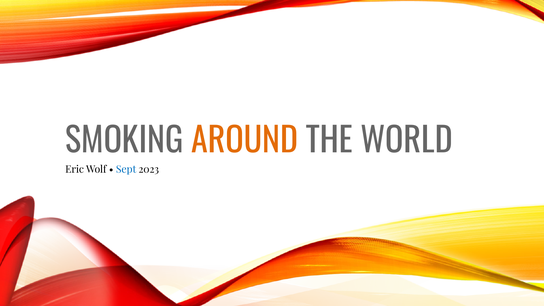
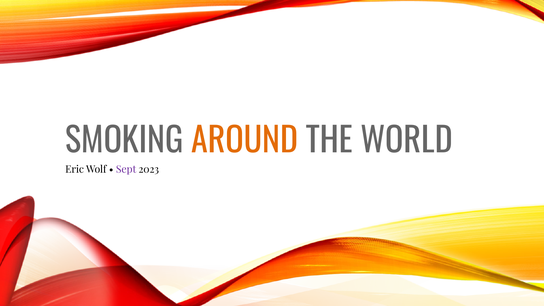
Sept colour: blue -> purple
